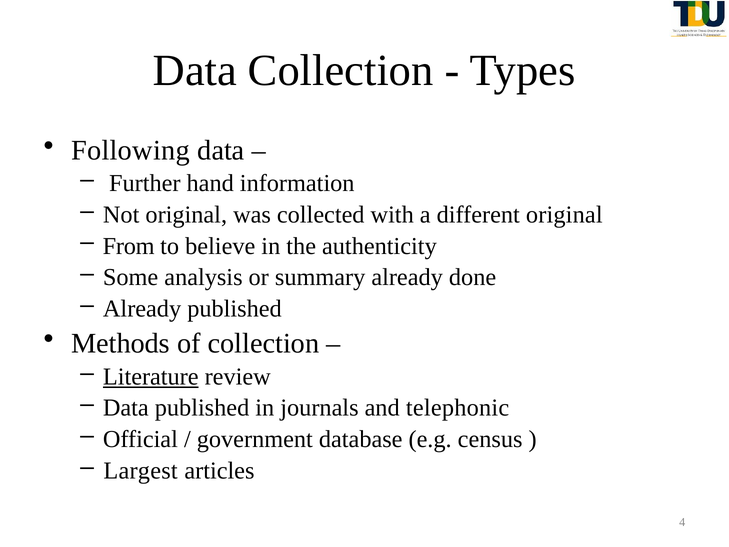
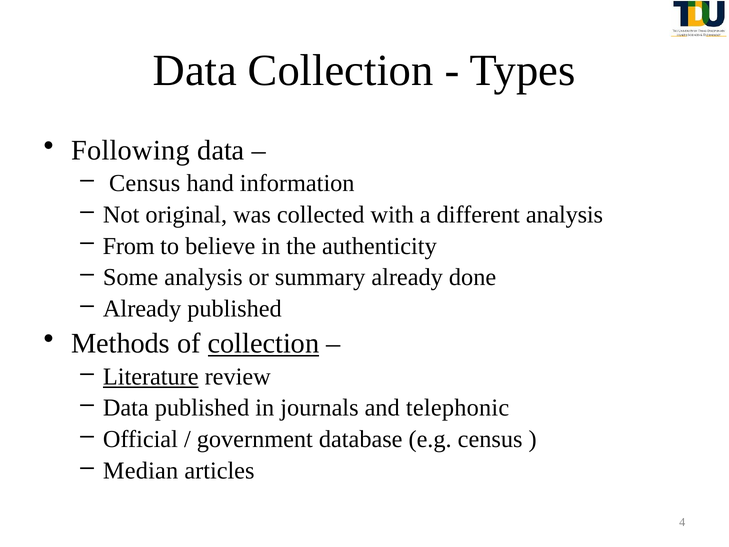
Further at (145, 183): Further -> Census
different original: original -> analysis
collection at (263, 343) underline: none -> present
Largest: Largest -> Median
